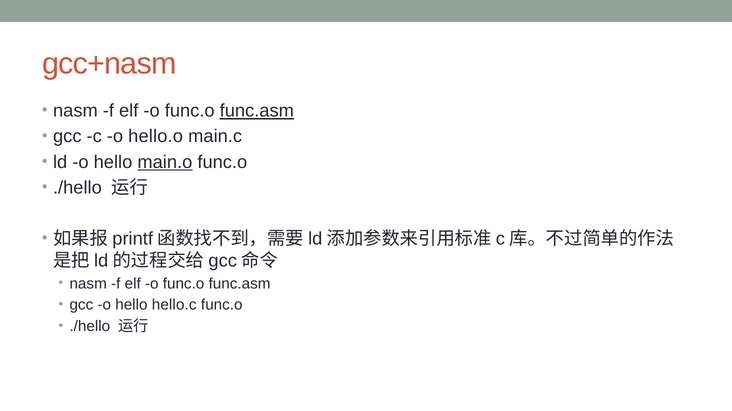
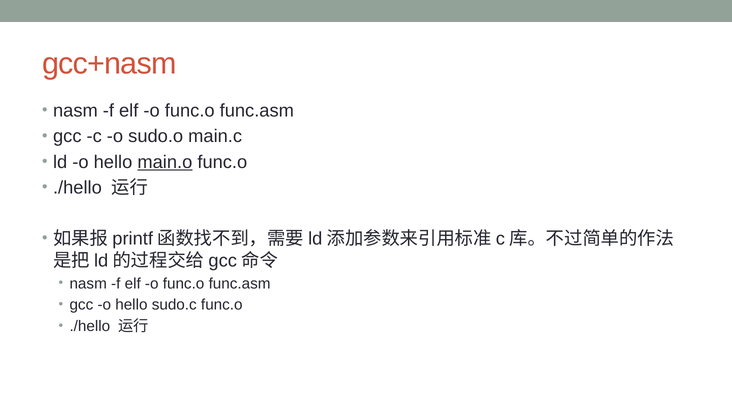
func.asm at (257, 111) underline: present -> none
hello.o: hello.o -> sudo.o
hello.c: hello.c -> sudo.c
